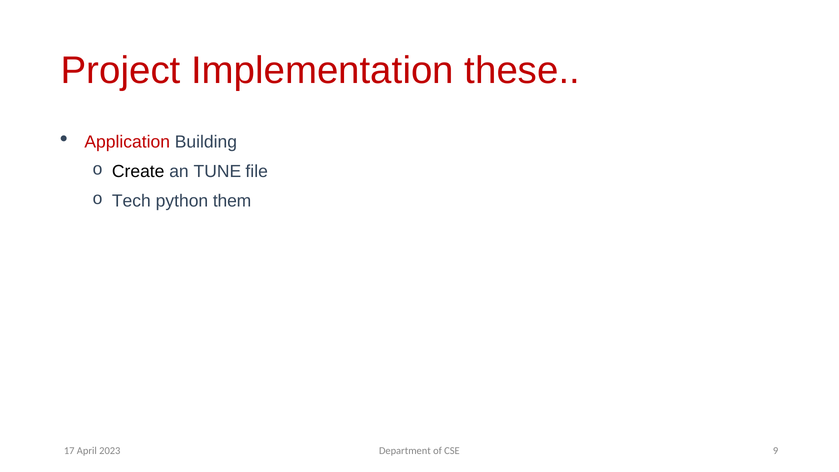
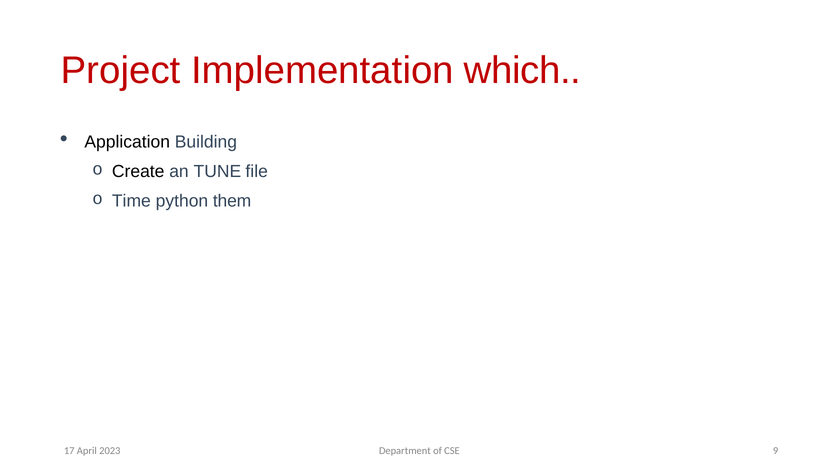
these: these -> which
Application colour: red -> black
Tech: Tech -> Time
